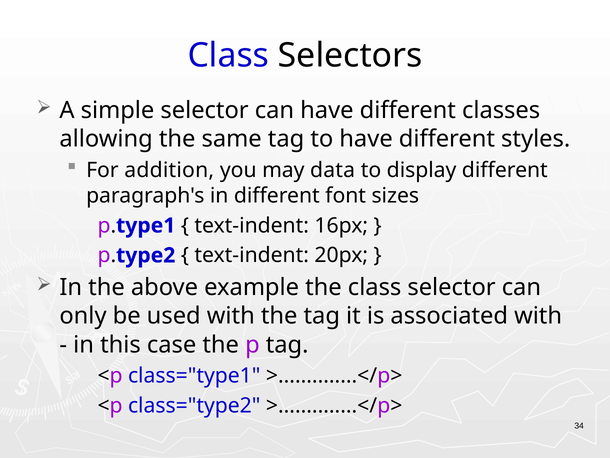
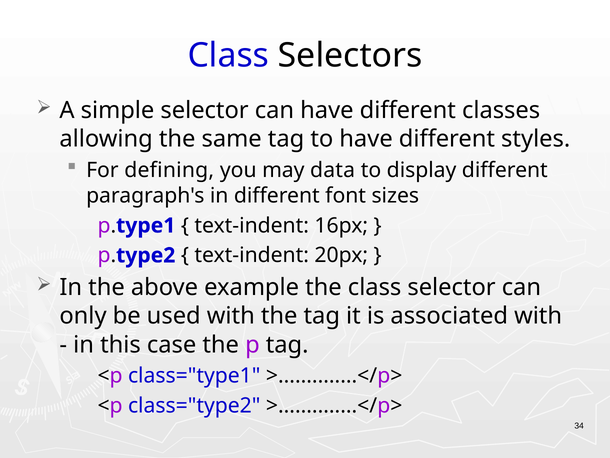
addition: addition -> defining
